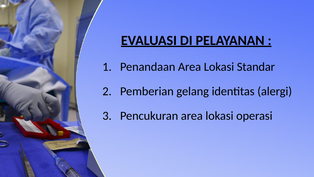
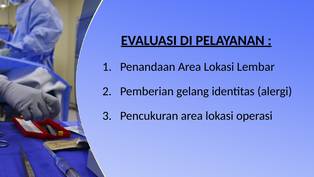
Standar: Standar -> Lembar
